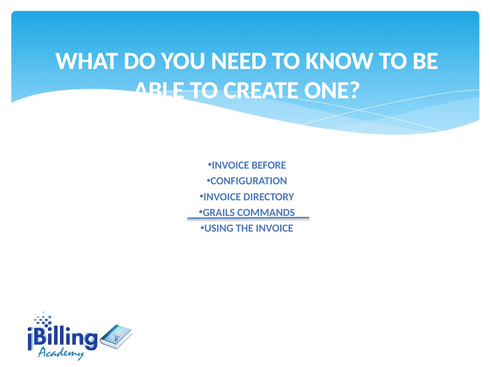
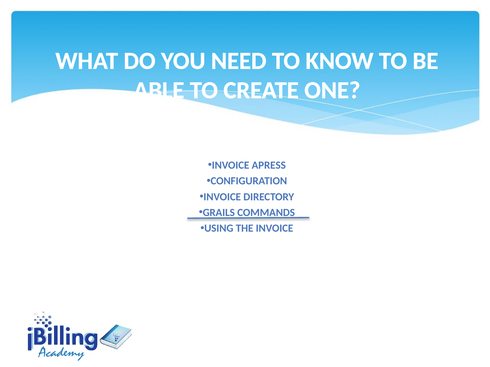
BEFORE: BEFORE -> APRESS
